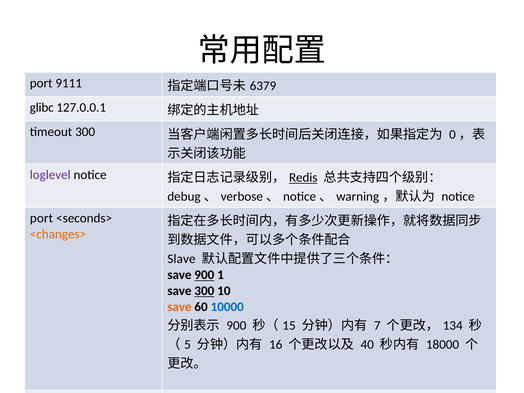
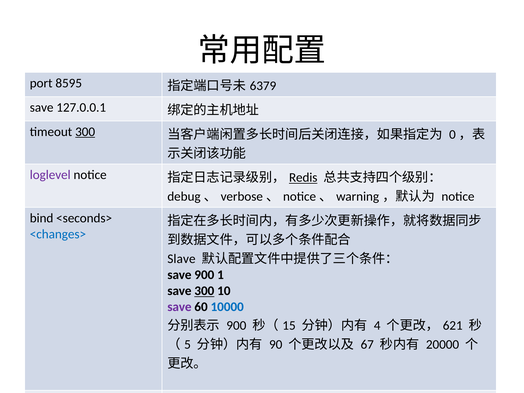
9111: 9111 -> 8595
glibc at (42, 107): glibc -> save
300 at (85, 132) underline: none -> present
port at (41, 218): port -> bind
<changes> colour: orange -> blue
900 at (204, 275) underline: present -> none
save at (179, 307) colour: orange -> purple
7: 7 -> 4
134: 134 -> 621
16: 16 -> 90
40: 40 -> 67
18000: 18000 -> 20000
